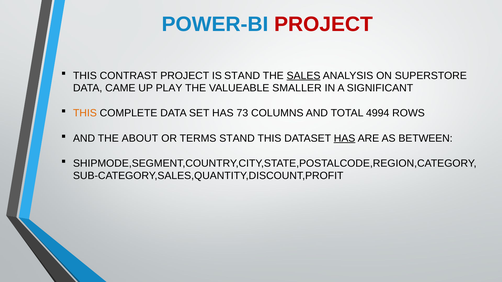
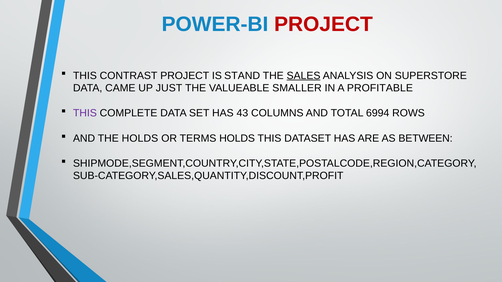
PLAY: PLAY -> JUST
SIGNIFICANT: SIGNIFICANT -> PROFITABLE
THIS at (85, 113) colour: orange -> purple
73: 73 -> 43
4994: 4994 -> 6994
THE ABOUT: ABOUT -> HOLDS
TERMS STAND: STAND -> HOLDS
HAS at (345, 138) underline: present -> none
